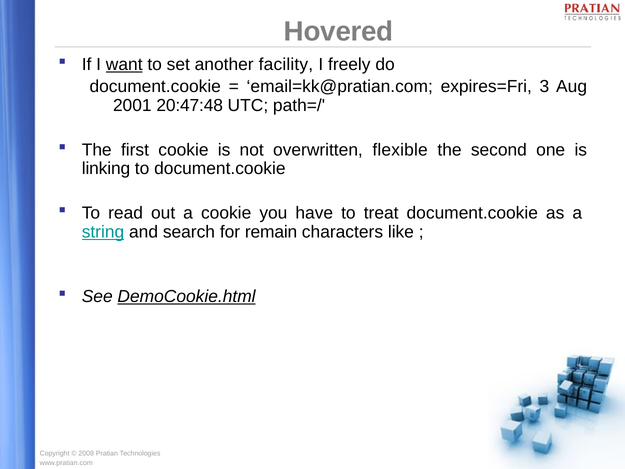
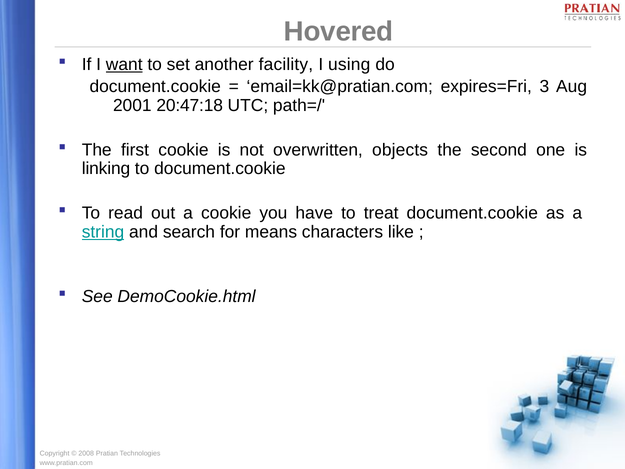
freely: freely -> using
20:47:48: 20:47:48 -> 20:47:18
flexible: flexible -> objects
remain: remain -> means
DemoCookie.html underline: present -> none
